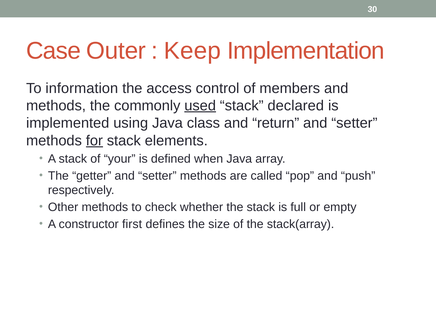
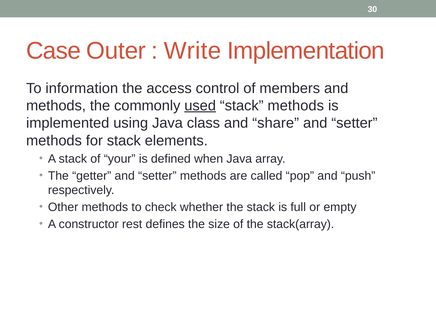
Keep: Keep -> Write
stack declared: declared -> methods
return: return -> share
for underline: present -> none
first: first -> rest
